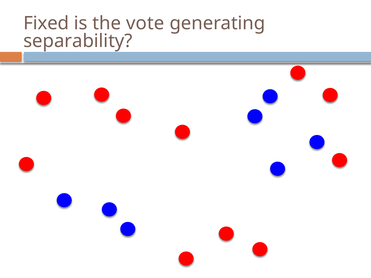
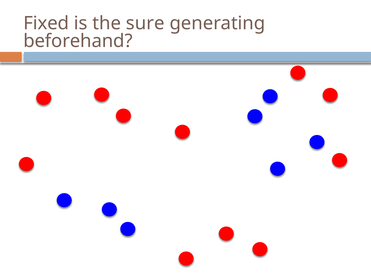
vote: vote -> sure
separability: separability -> beforehand
